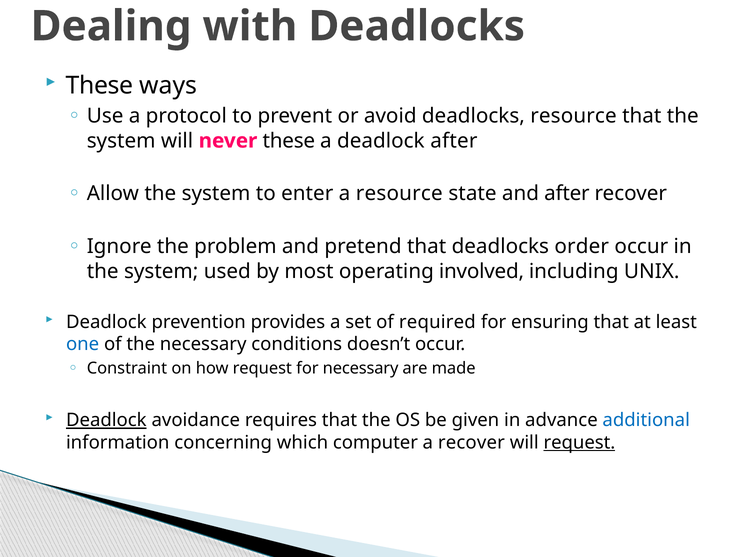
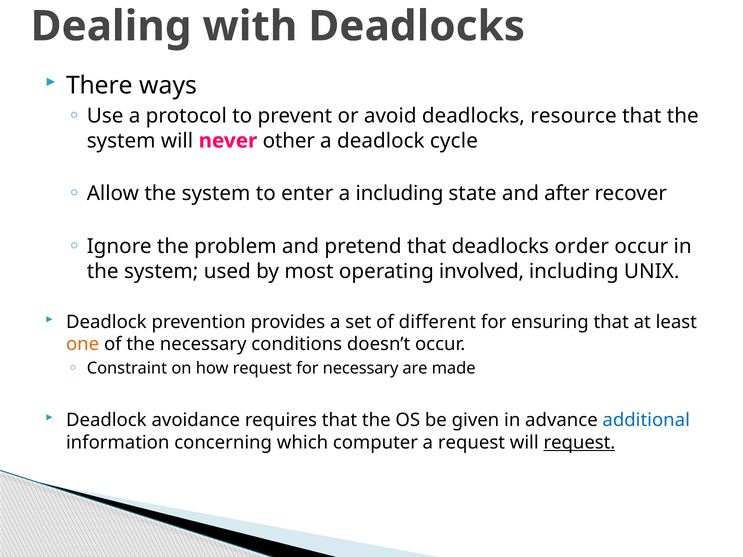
These at (99, 86): These -> There
never these: these -> other
deadlock after: after -> cycle
a resource: resource -> including
required: required -> different
one colour: blue -> orange
Deadlock at (106, 420) underline: present -> none
a recover: recover -> request
